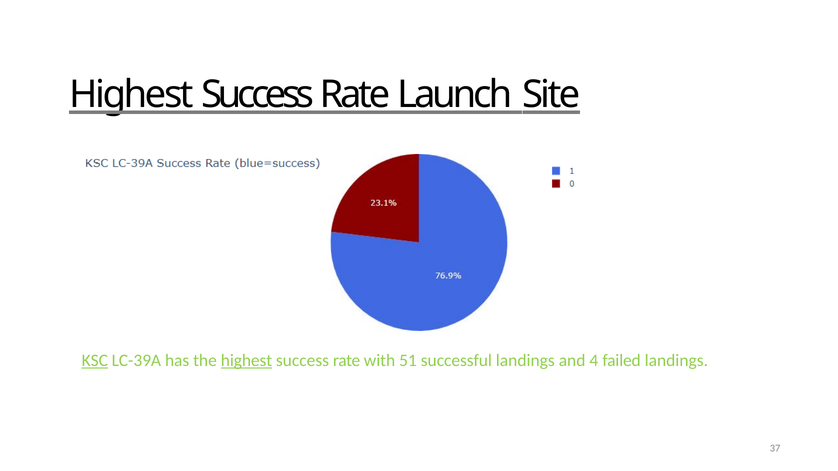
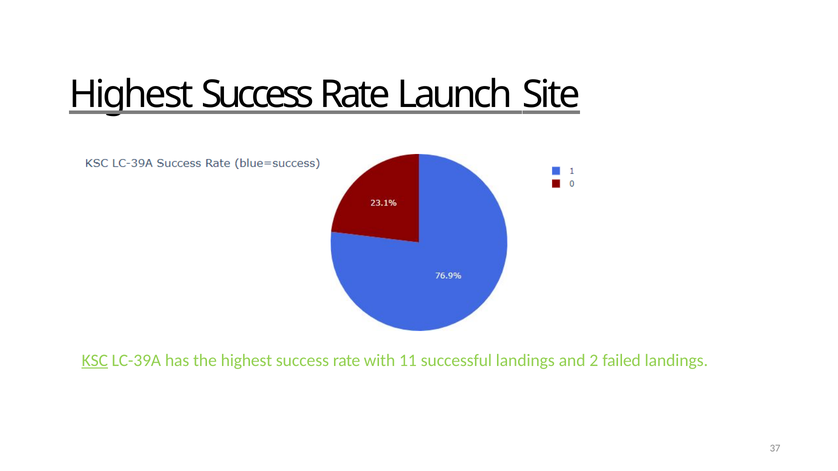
highest at (246, 361) underline: present -> none
51: 51 -> 11
4: 4 -> 2
